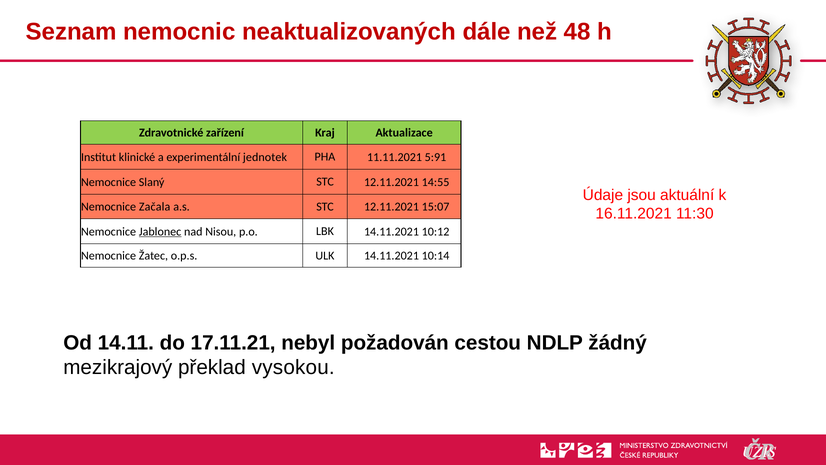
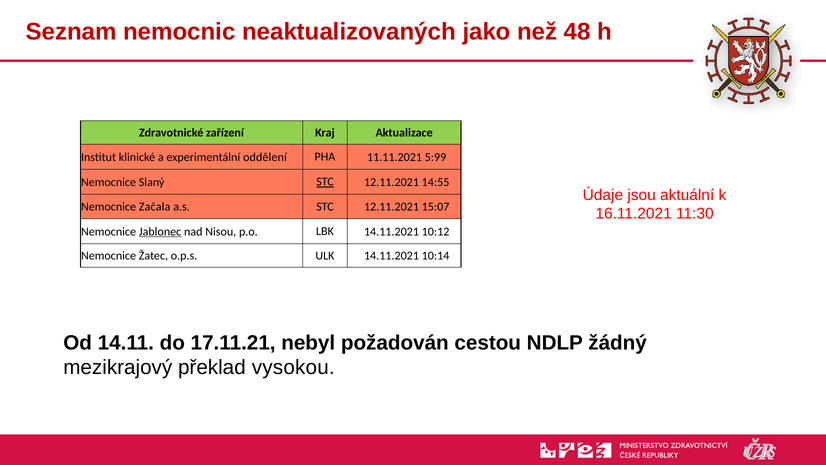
dále: dále -> jako
jednotek: jednotek -> oddělení
5:91: 5:91 -> 5:99
STC at (325, 182) underline: none -> present
